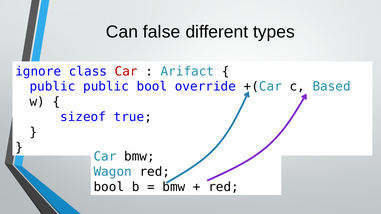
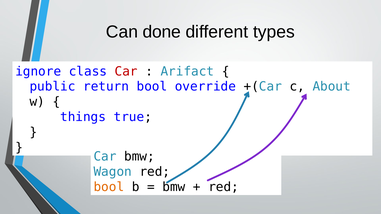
false: false -> done
public public: public -> return
Based: Based -> About
sizeof: sizeof -> things
bool at (109, 187) colour: black -> orange
